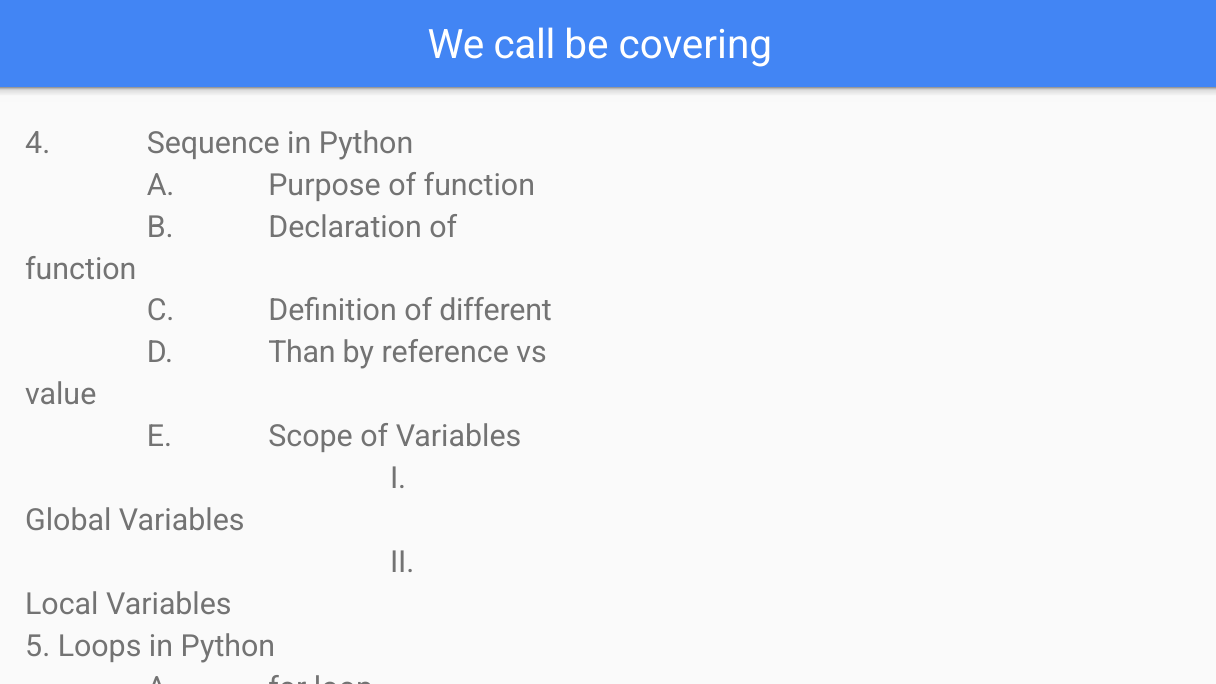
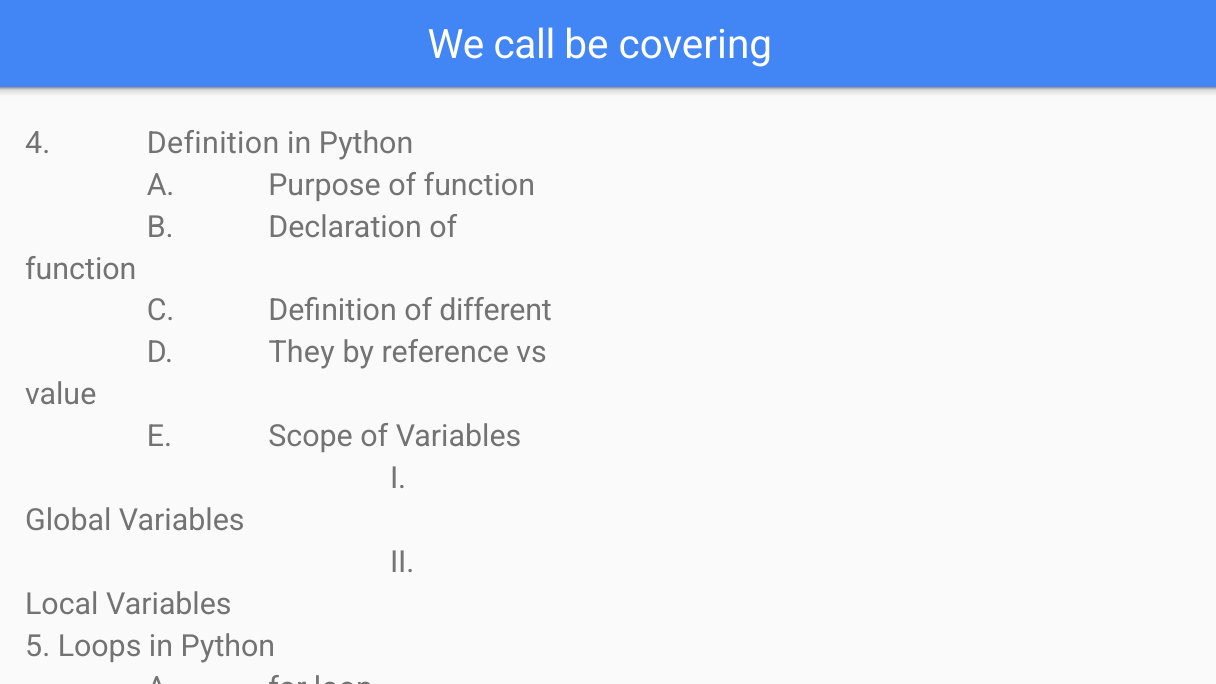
4 Sequence: Sequence -> Definition
Than: Than -> They
